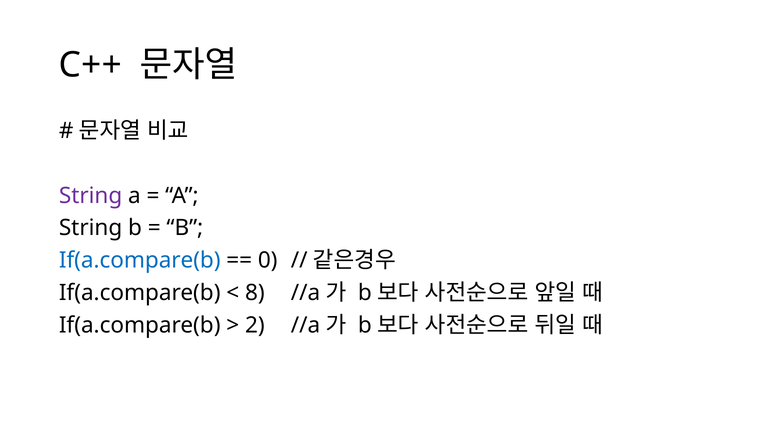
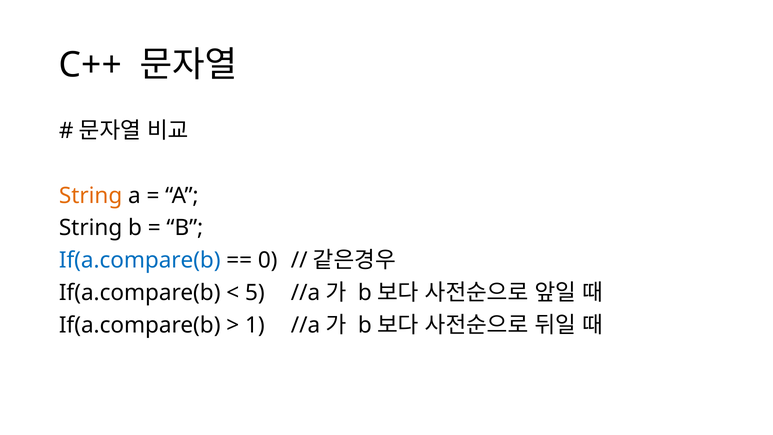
String at (91, 196) colour: purple -> orange
8: 8 -> 5
2: 2 -> 1
